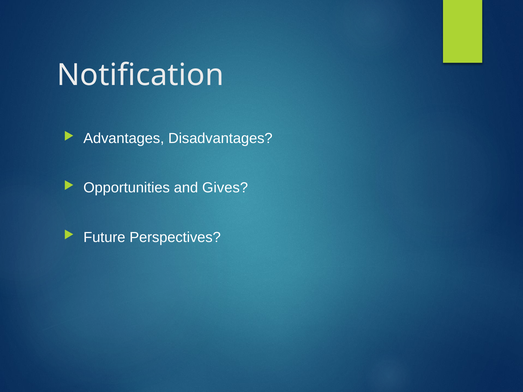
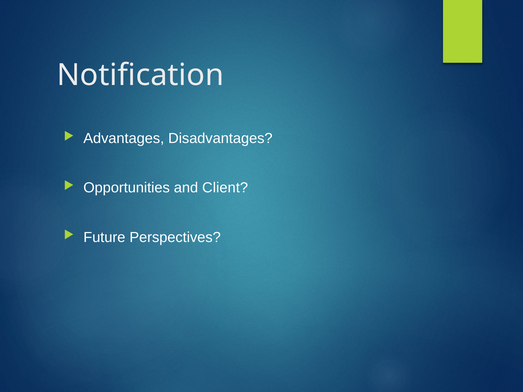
Gives: Gives -> Client
